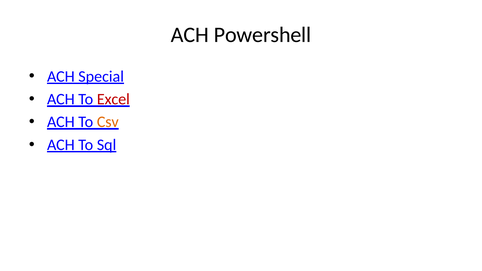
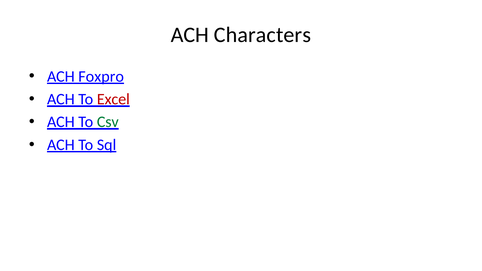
Powershell: Powershell -> Characters
Special: Special -> Foxpro
Csv colour: orange -> green
